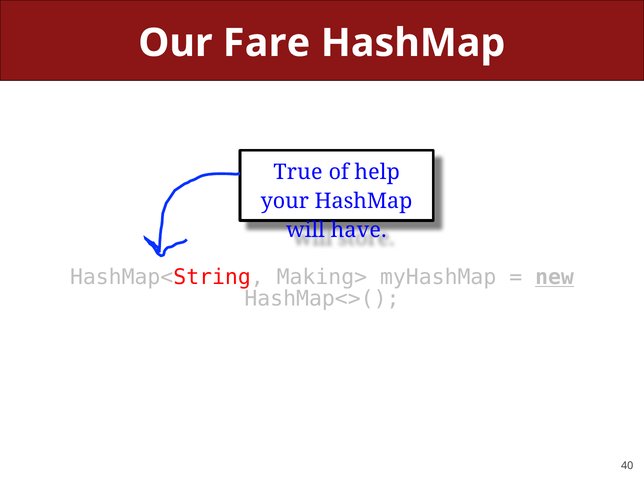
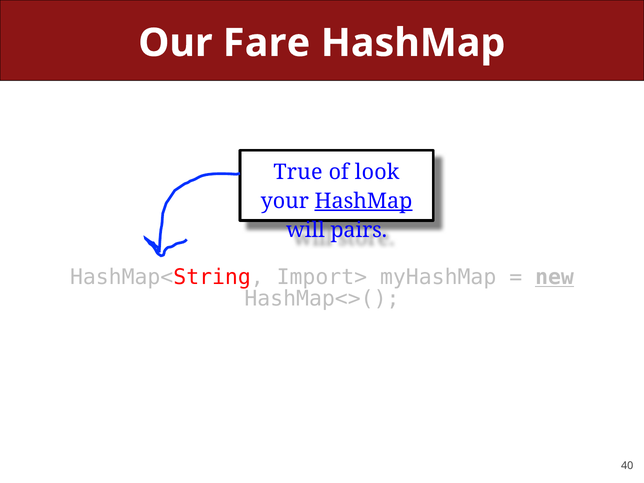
help: help -> look
HashMap at (363, 201) underline: none -> present
have: have -> pairs
Making>: Making> -> Import>
